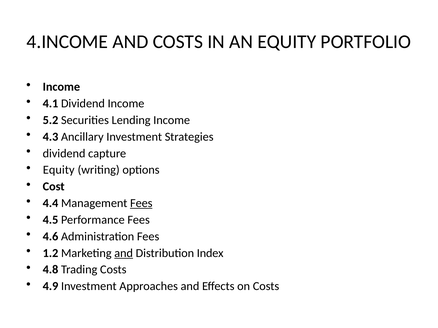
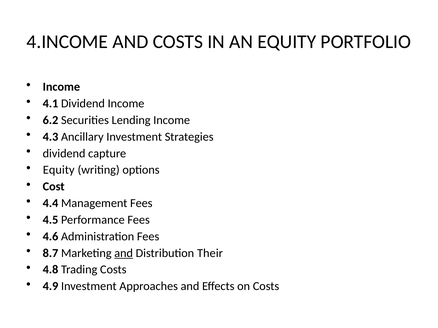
5.2: 5.2 -> 6.2
Fees at (141, 203) underline: present -> none
1.2: 1.2 -> 8.7
Index: Index -> Their
